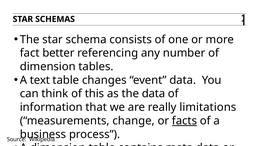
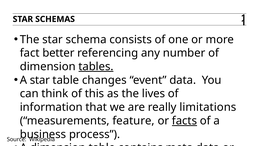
tables underline: none -> present
A text: text -> star
the data: data -> lives
change: change -> feature
